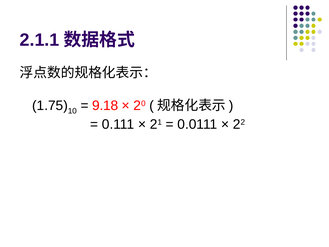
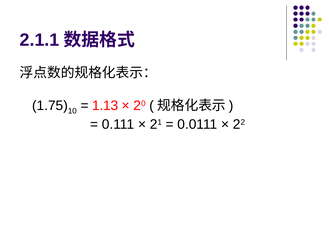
9.18: 9.18 -> 1.13
